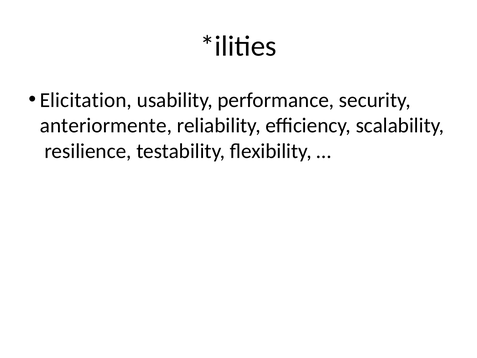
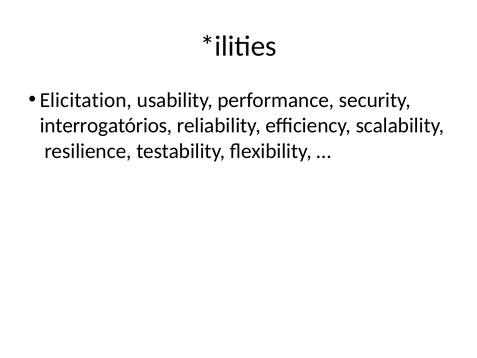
anteriormente: anteriormente -> interrogatórios
